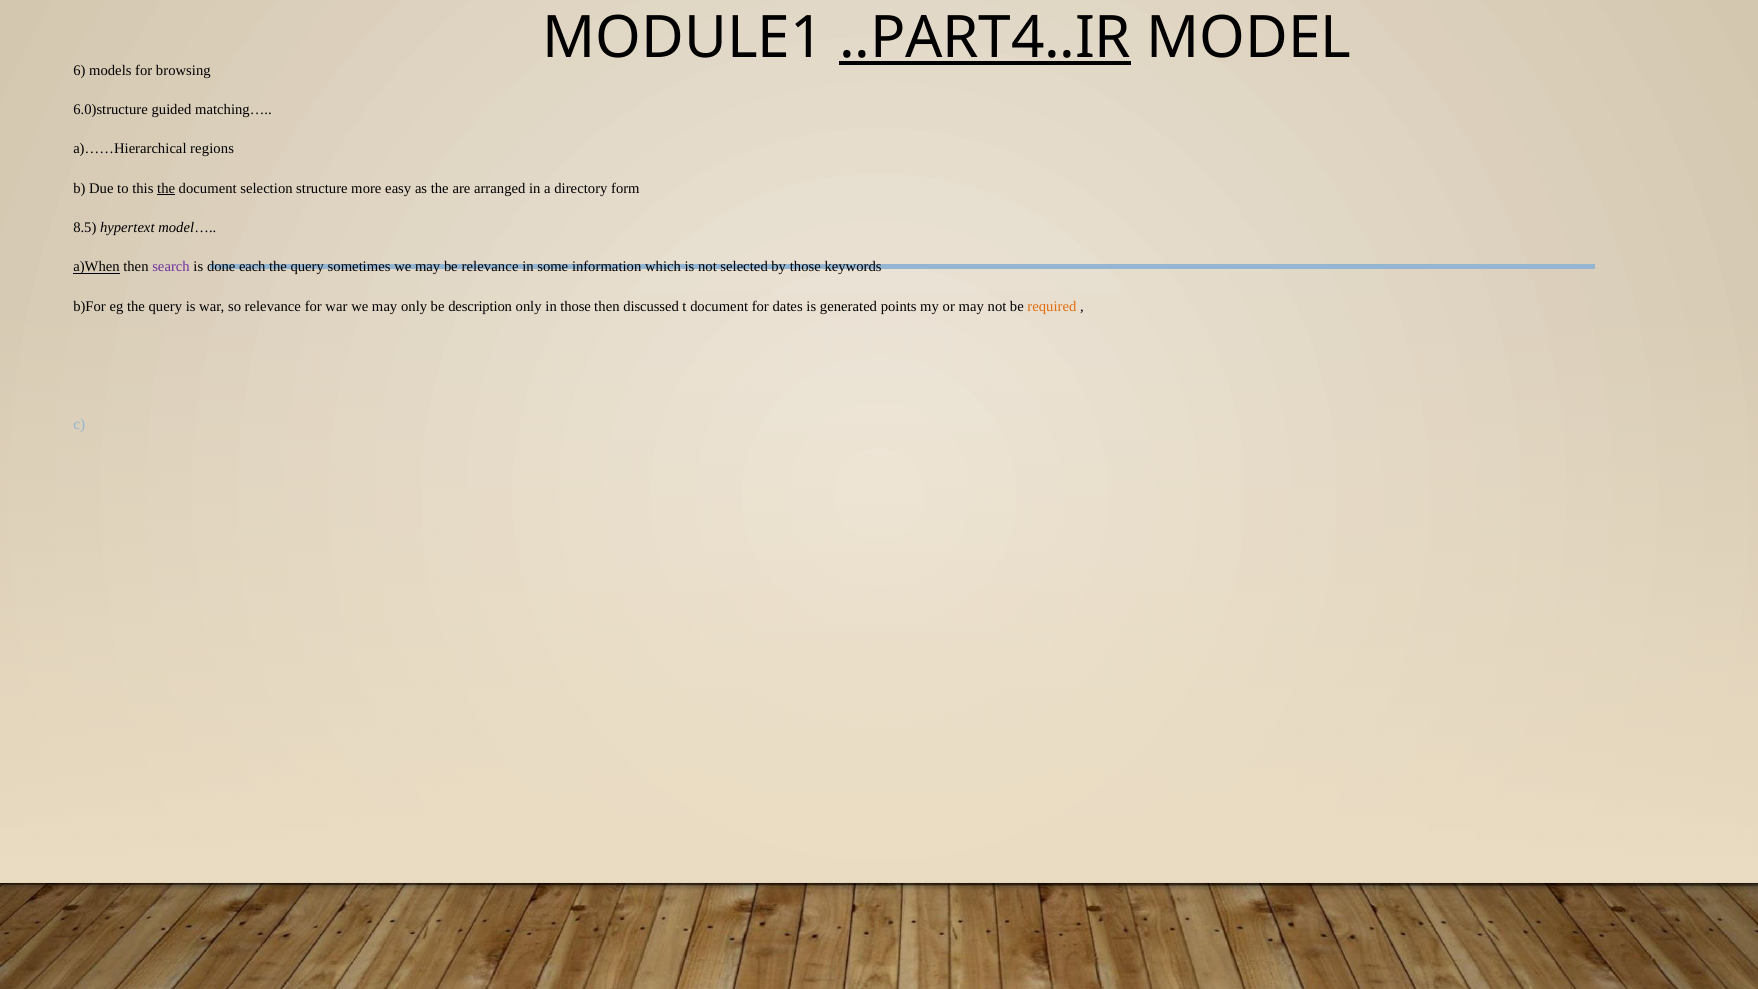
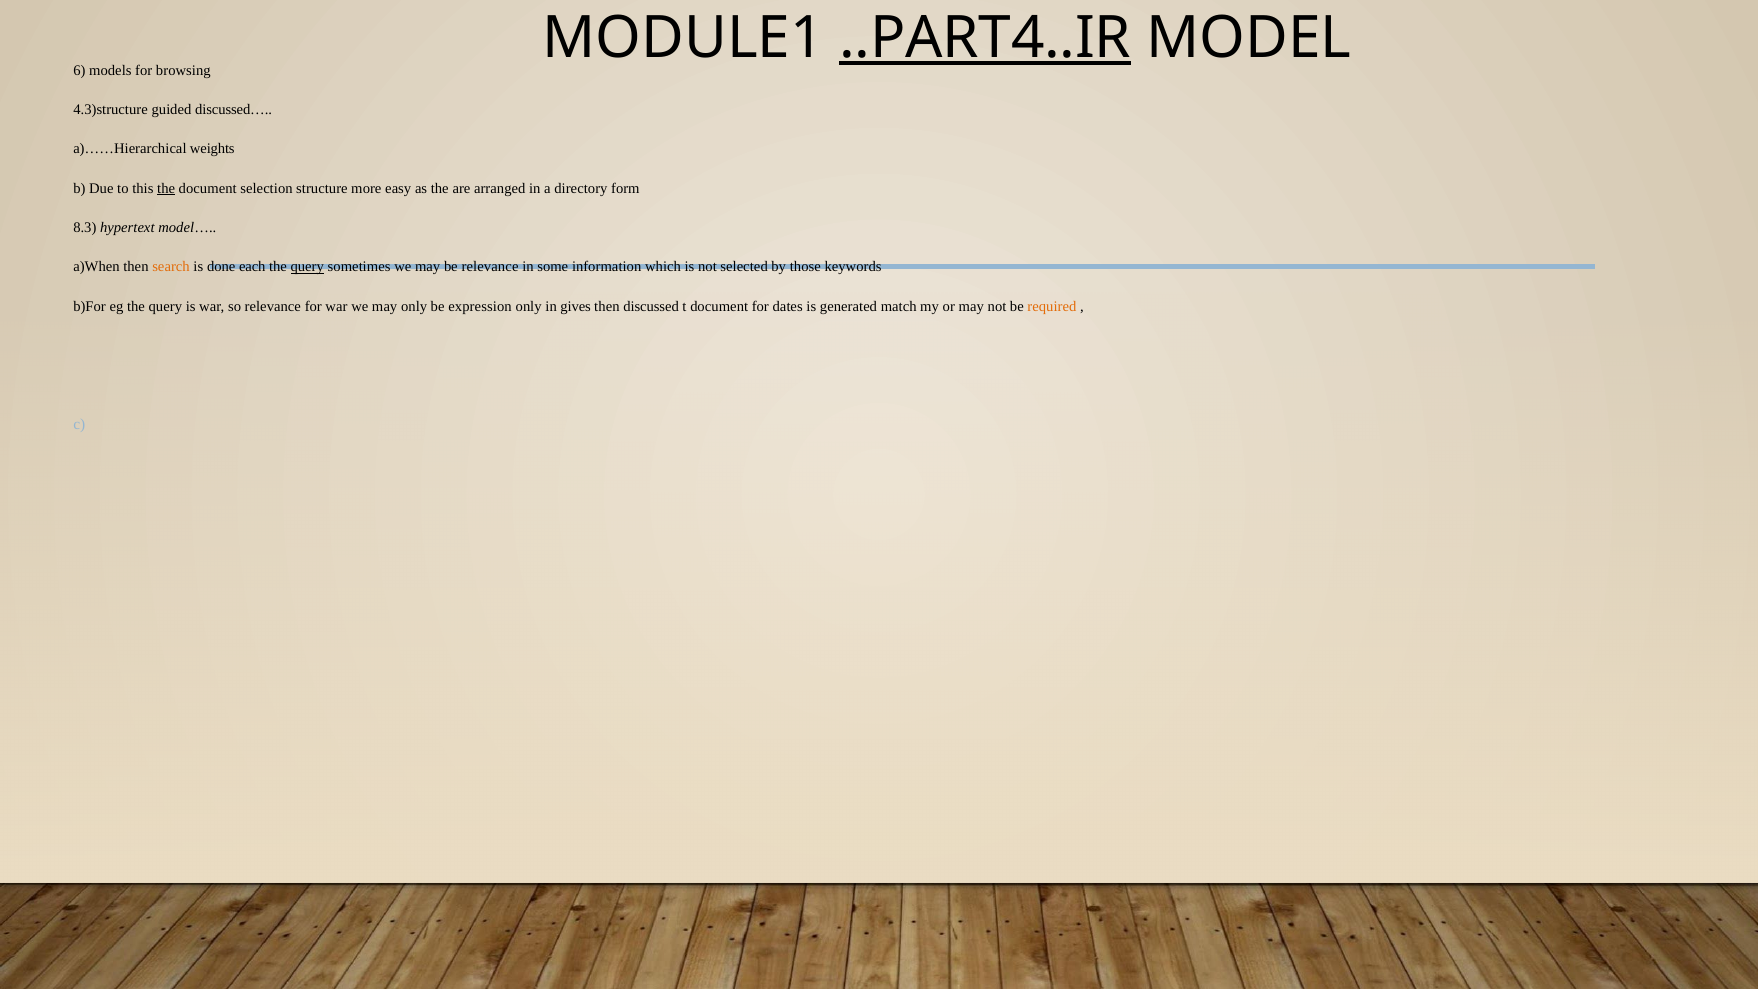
6.0)structure: 6.0)structure -> 4.3)structure
matching…: matching… -> discussed…
regions: regions -> weights
8.5: 8.5 -> 8.3
a)When underline: present -> none
search colour: purple -> orange
query at (307, 267) underline: none -> present
description: description -> expression
in those: those -> gives
points: points -> match
